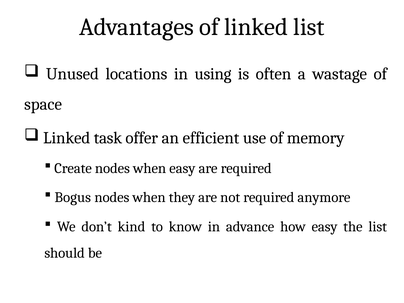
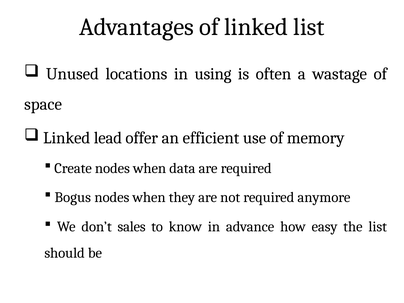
task: task -> lead
when easy: easy -> data
kind: kind -> sales
